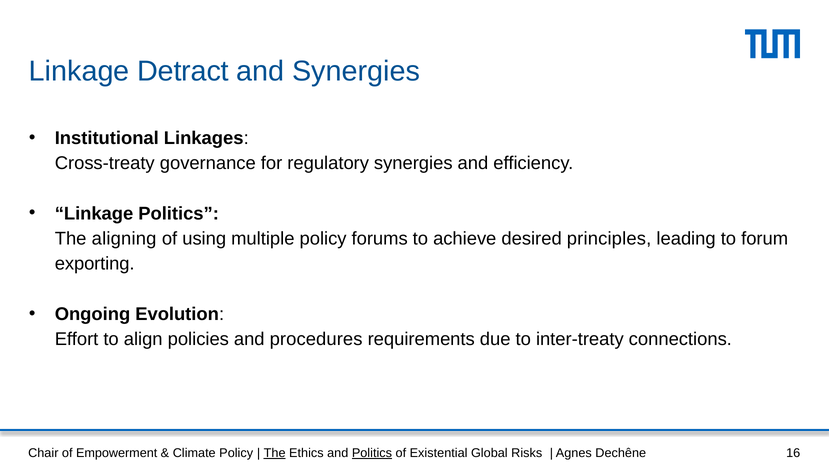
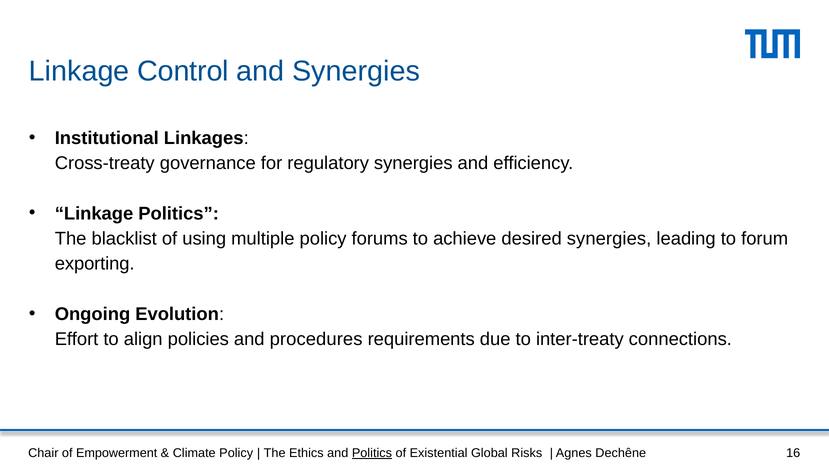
Detract: Detract -> Control
aligning: aligning -> blacklist
desired principles: principles -> synergies
The at (275, 453) underline: present -> none
